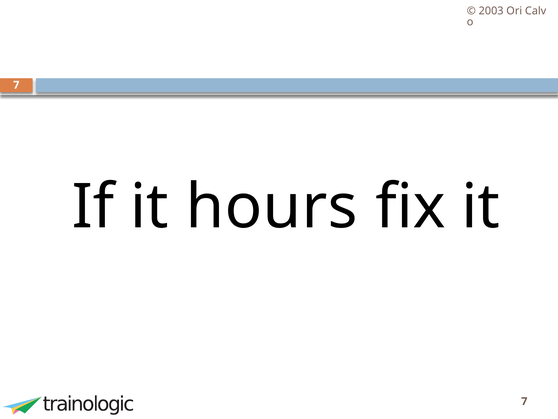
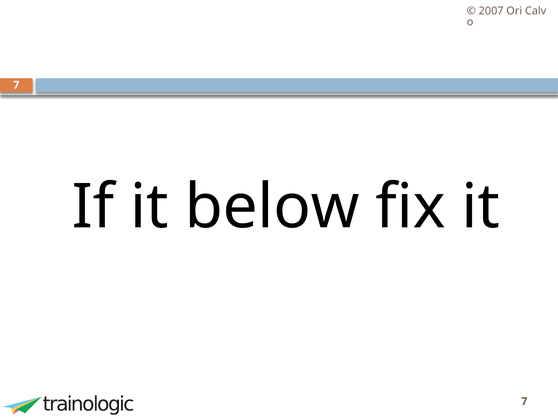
2003: 2003 -> 2007
hours: hours -> below
